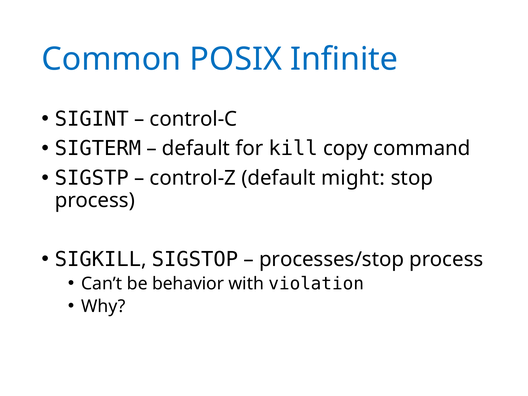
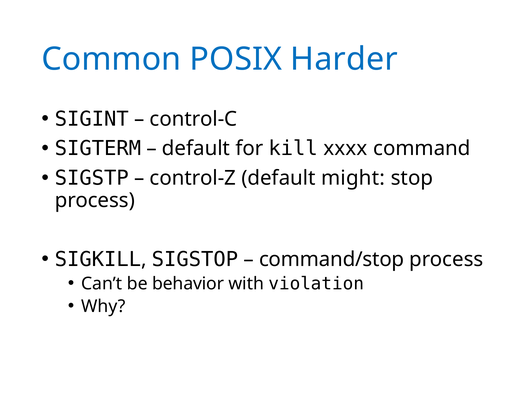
Infinite: Infinite -> Harder
copy: copy -> xxxx
processes/stop: processes/stop -> command/stop
